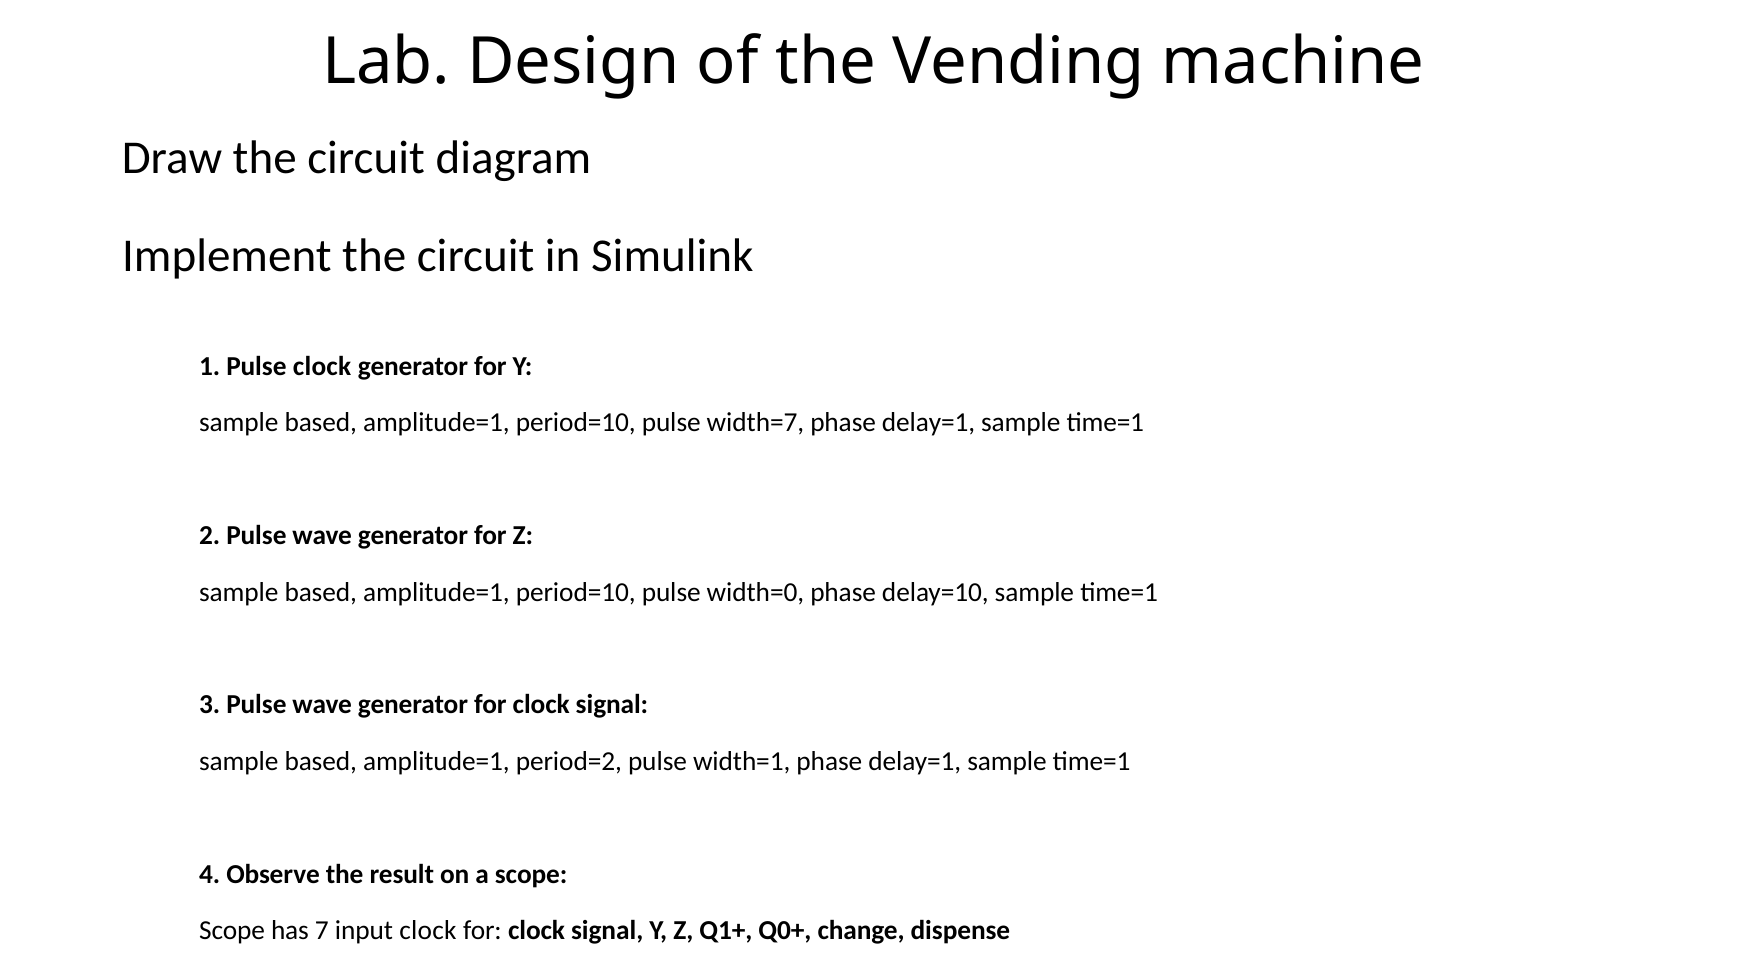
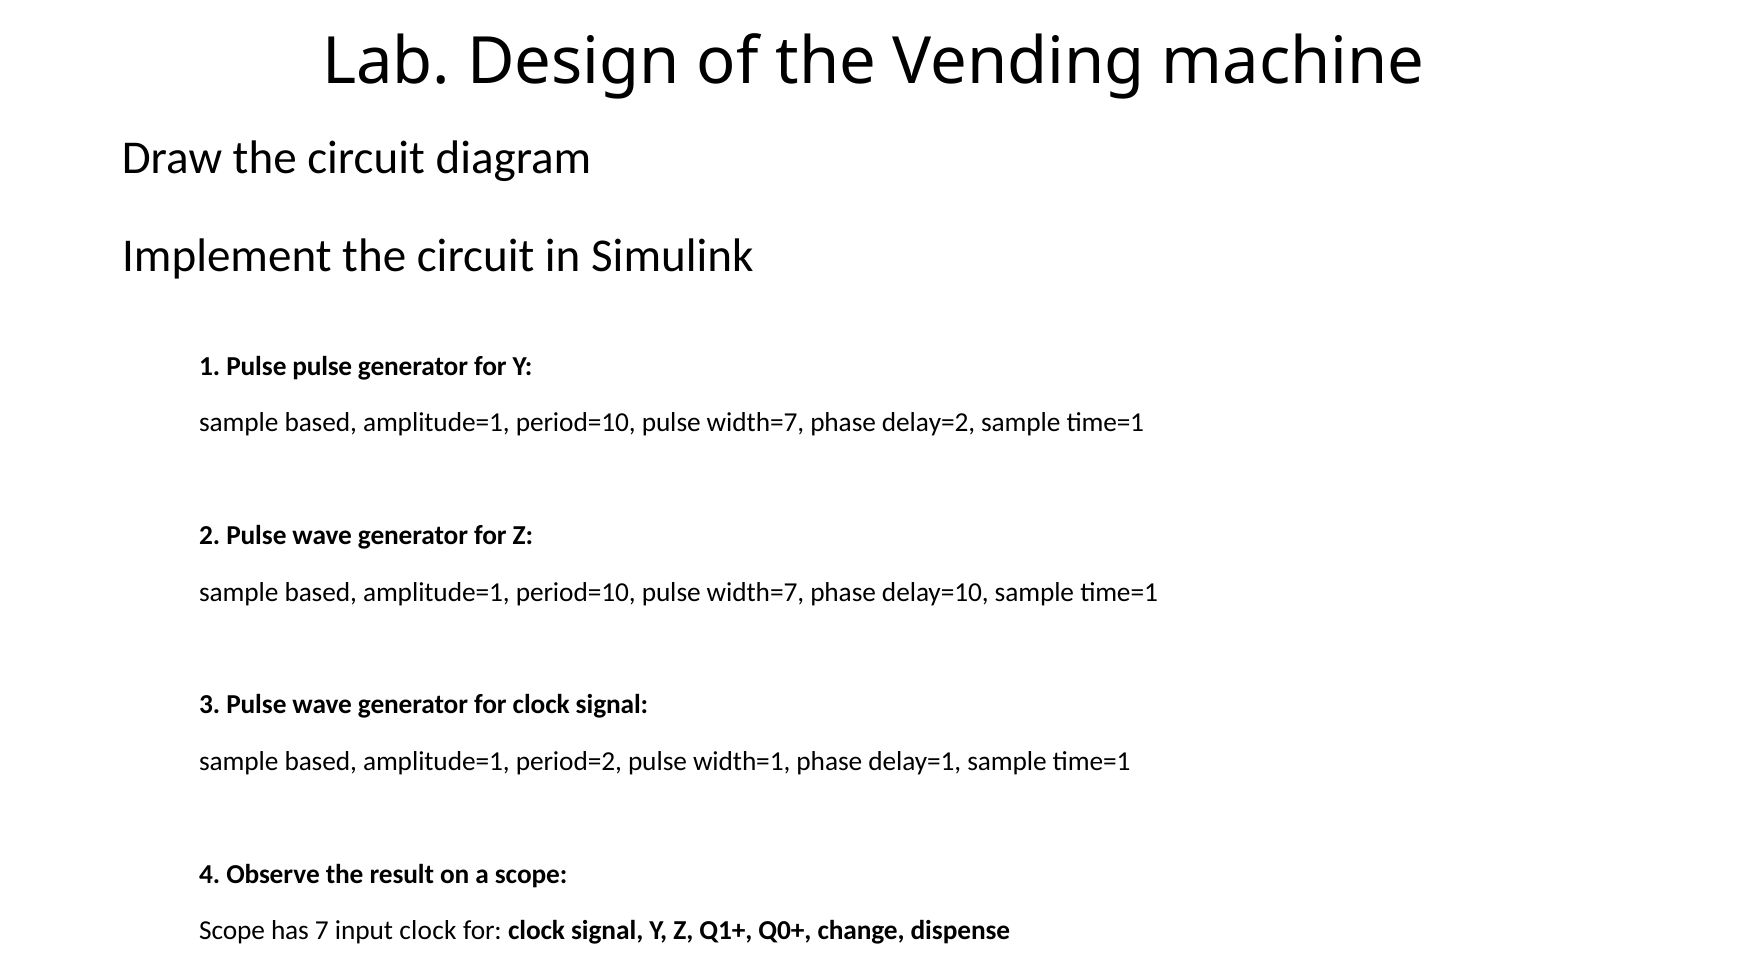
Pulse clock: clock -> pulse
width=7 phase delay=1: delay=1 -> delay=2
width=0 at (755, 592): width=0 -> width=7
